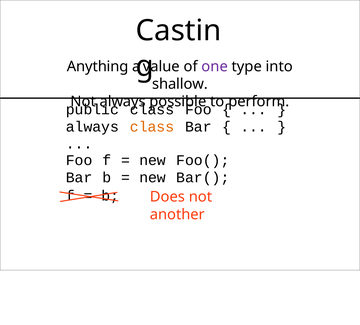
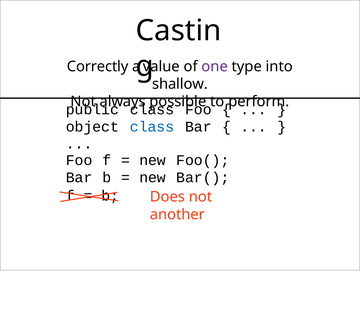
Anything: Anything -> Correctly
always at (92, 127): always -> object
class at (152, 127) colour: orange -> blue
